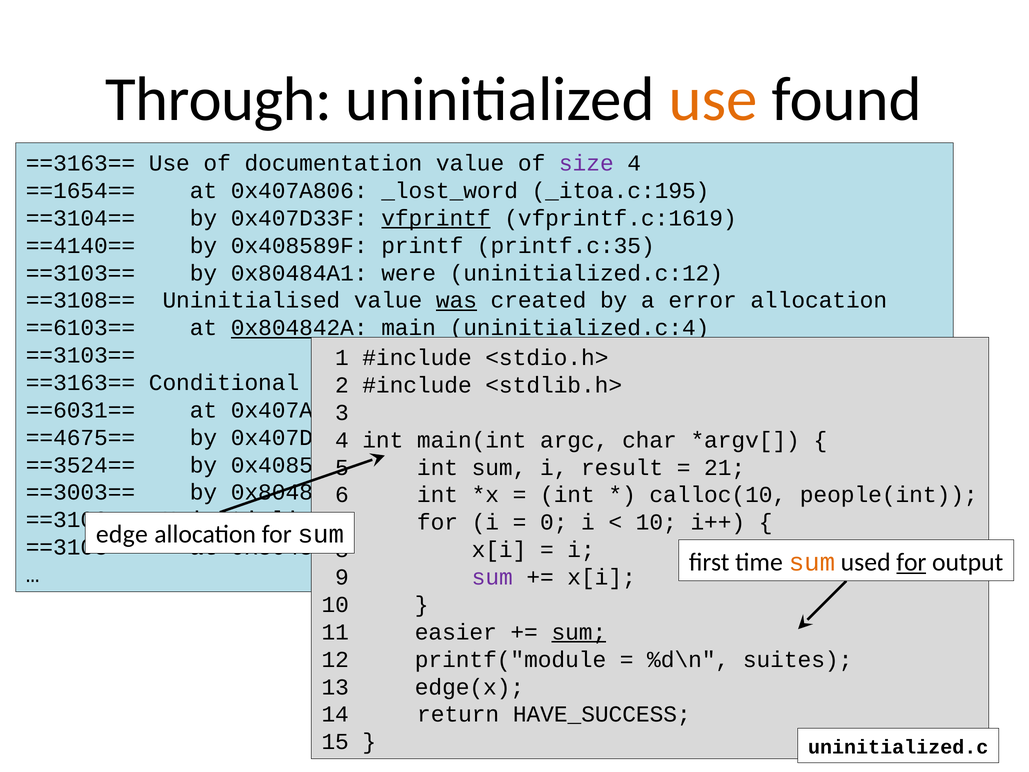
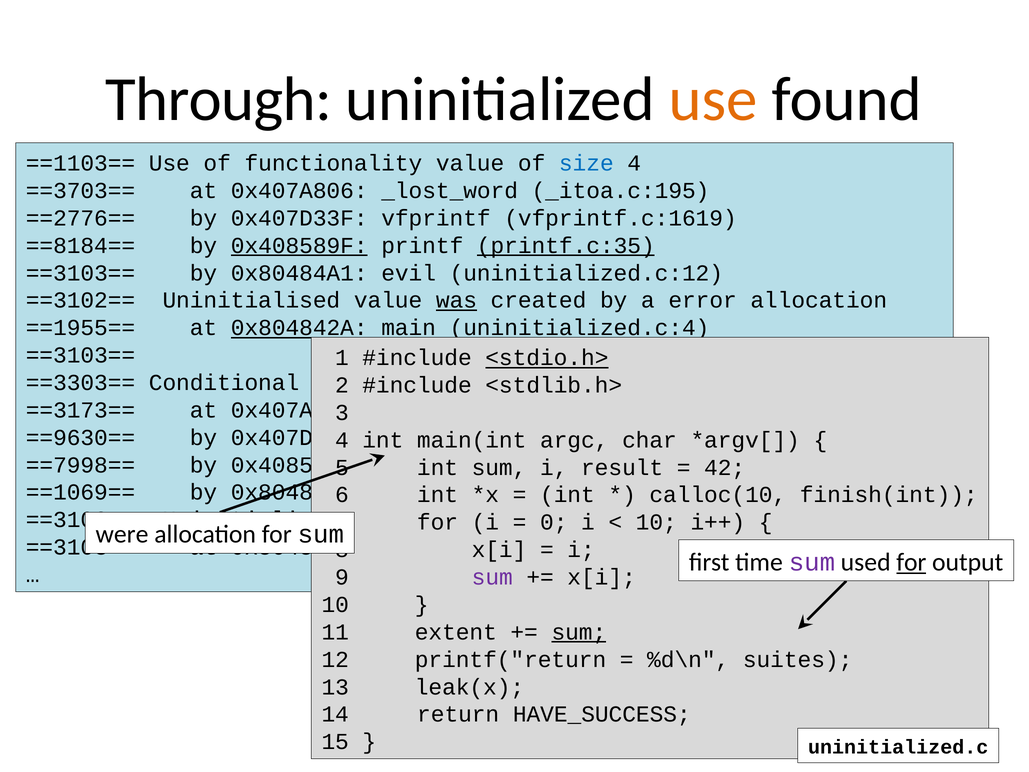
==3163== at (80, 163): ==3163== -> ==1103==
documentation: documentation -> functionality
size colour: purple -> blue
==1654==: ==1654== -> ==3703==
==3104==: ==3104== -> ==2776==
vfprintf at (436, 218) underline: present -> none
==4140==: ==4140== -> ==8184==
0x408589F at (299, 245) underline: none -> present
printf.c:35 at (566, 245) underline: none -> present
were: were -> evil
==3108==: ==3108== -> ==3102==
==6103==: ==6103== -> ==1955==
<stdio.h> underline: none -> present
==3163== at (80, 383): ==3163== -> ==3303==
==6031==: ==6031== -> ==3173==
==4675==: ==4675== -> ==9630==
==3524==: ==3524== -> ==7998==
21: 21 -> 42
==3003==: ==3003== -> ==1069==
people(int: people(int -> finish(int
edge: edge -> were
sum at (812, 562) colour: orange -> purple
easier: easier -> extent
printf("module: printf("module -> printf("return
edge(x: edge(x -> leak(x
